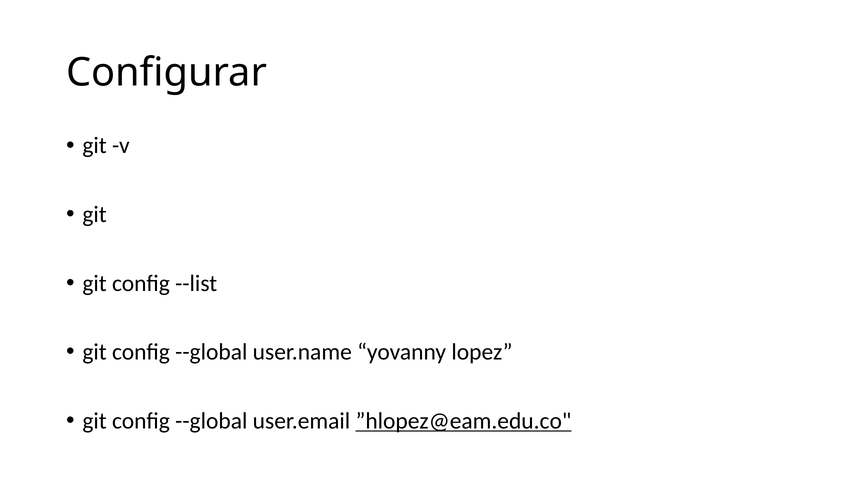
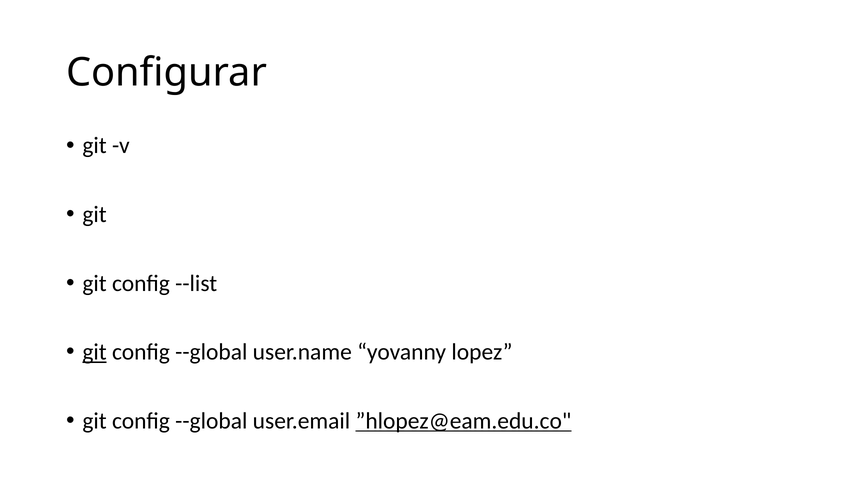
git at (95, 352) underline: none -> present
